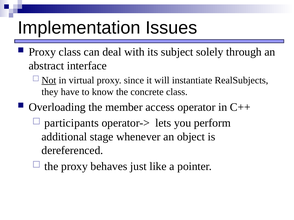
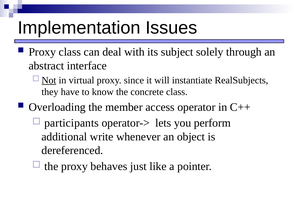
stage: stage -> write
